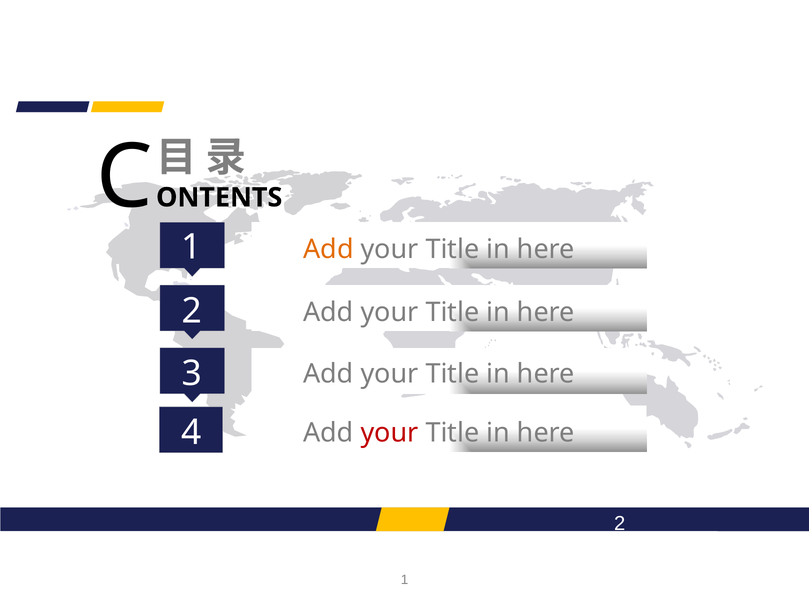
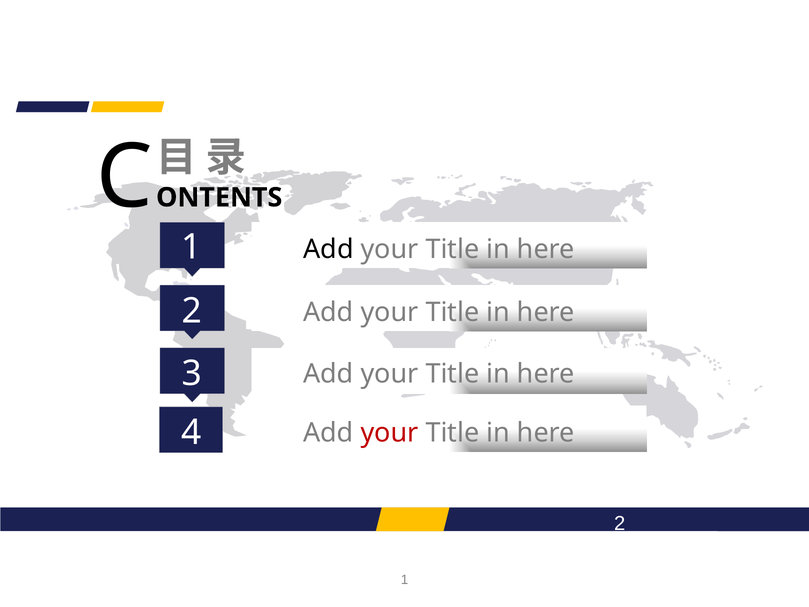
Add at (328, 249) colour: orange -> black
